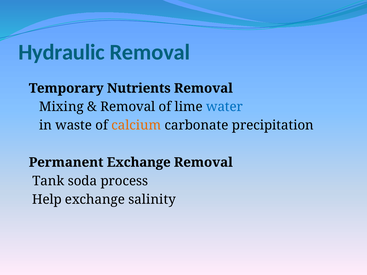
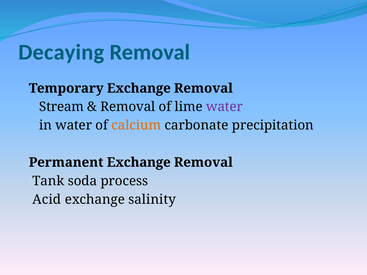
Hydraulic: Hydraulic -> Decaying
Temporary Nutrients: Nutrients -> Exchange
Mixing: Mixing -> Stream
water at (225, 107) colour: blue -> purple
in waste: waste -> water
Help: Help -> Acid
